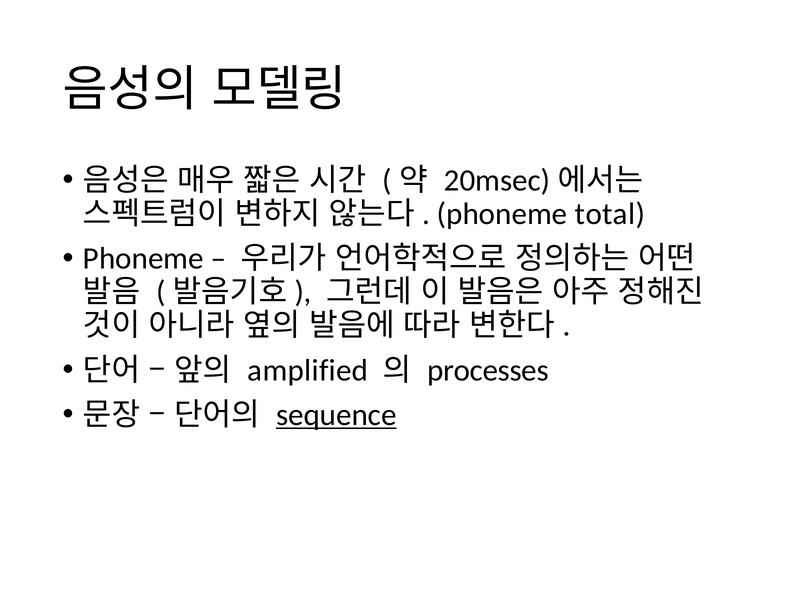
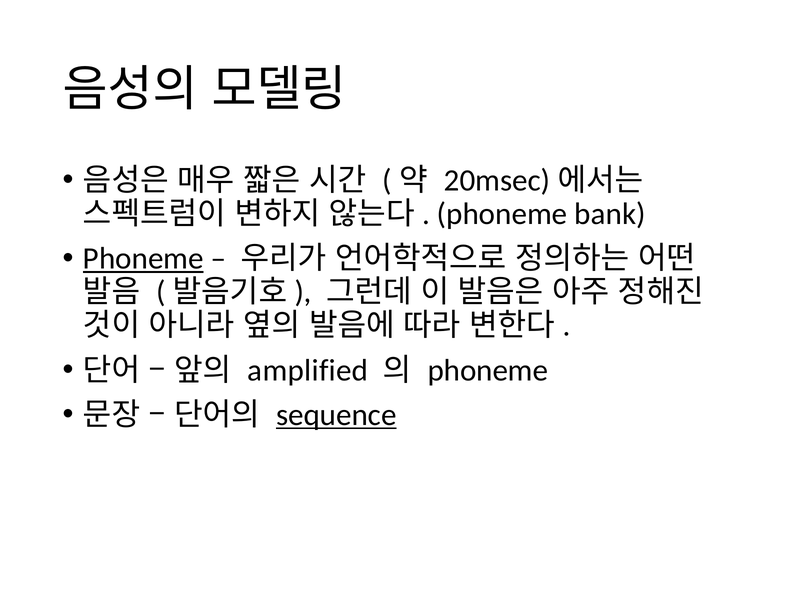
total: total -> bank
Phoneme at (143, 258) underline: none -> present
processes at (488, 370): processes -> phoneme
